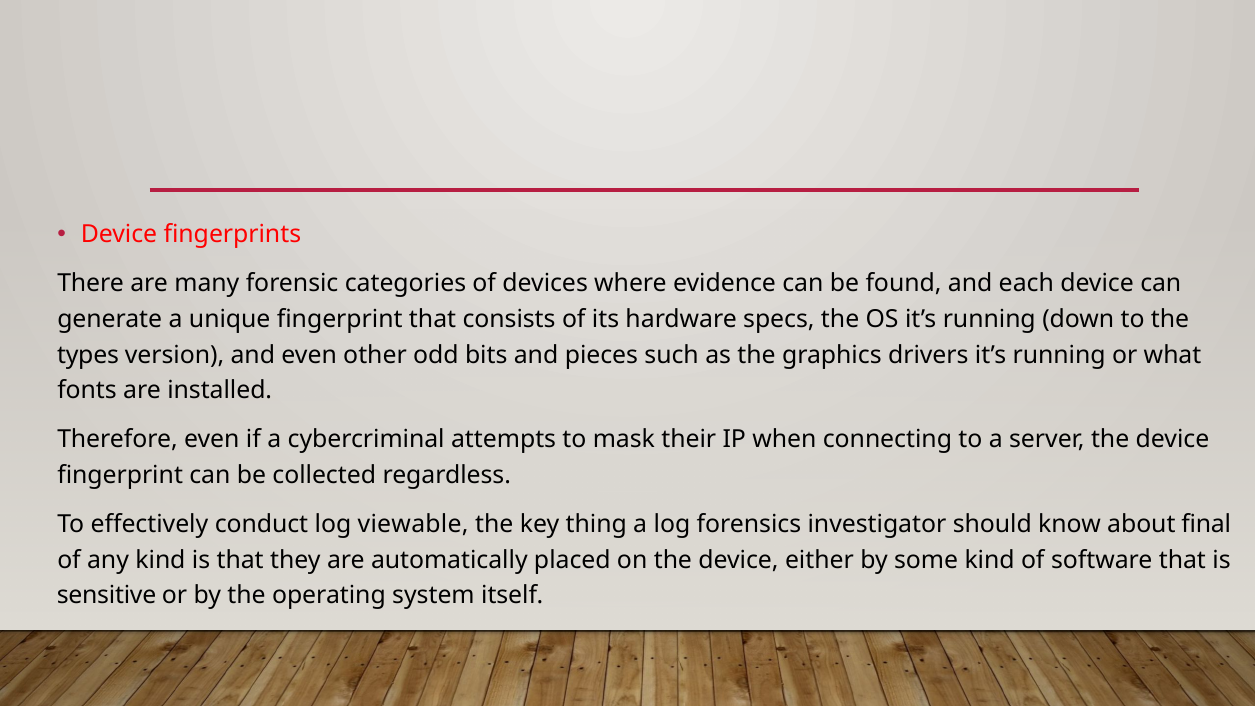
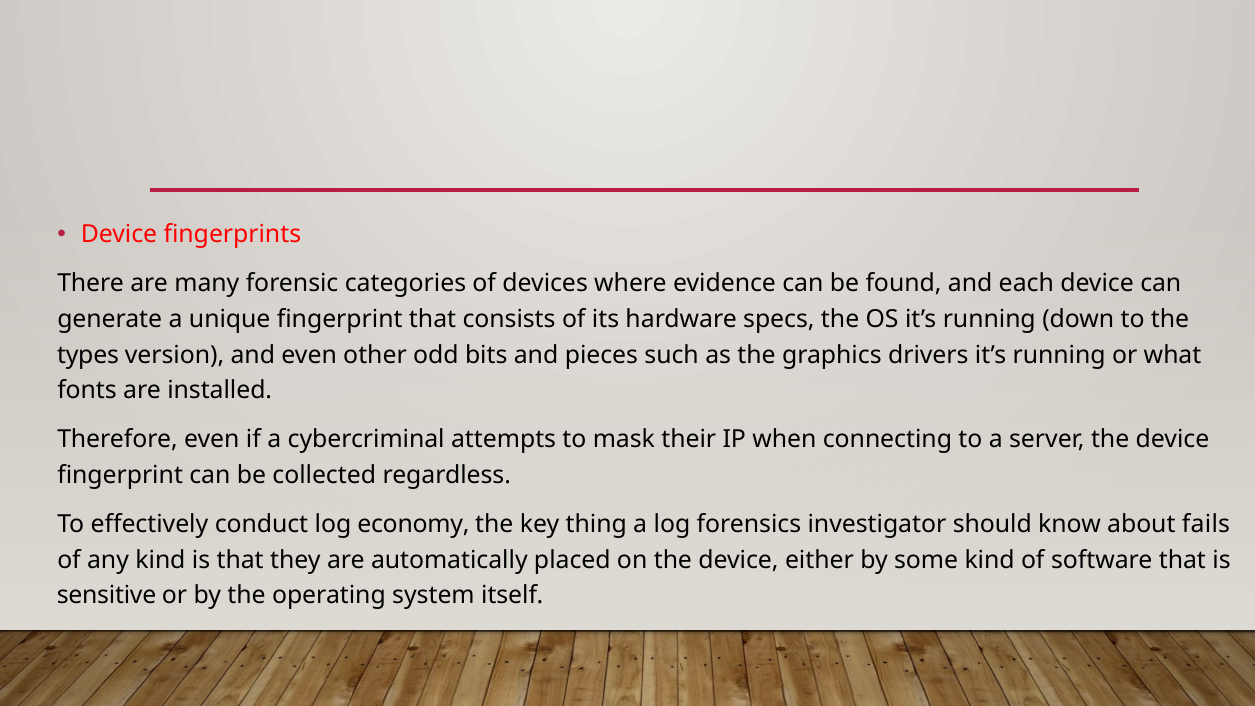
viewable: viewable -> economy
final: final -> fails
